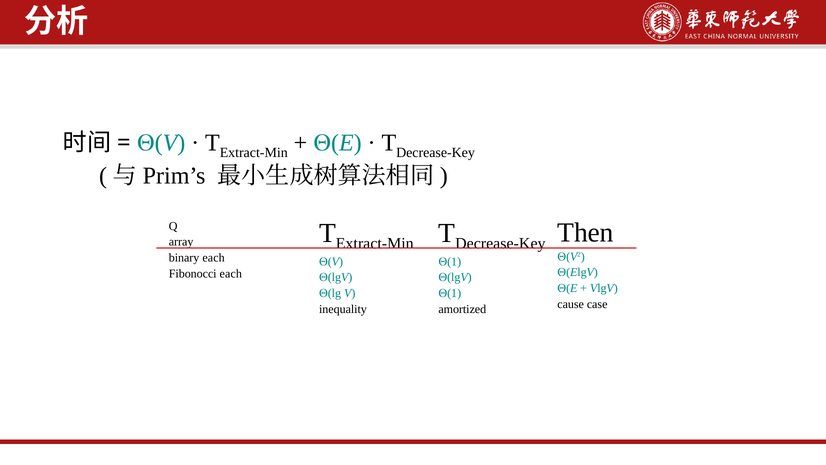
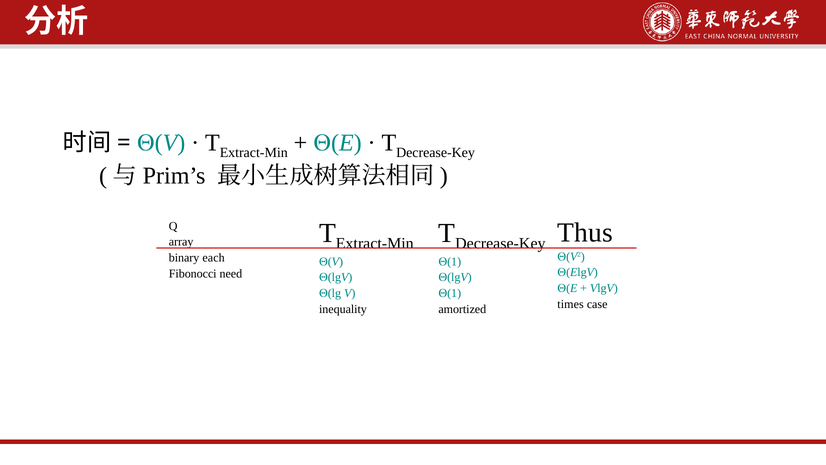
Then: Then -> Thus
Fibonocci each: each -> need
cause: cause -> times
